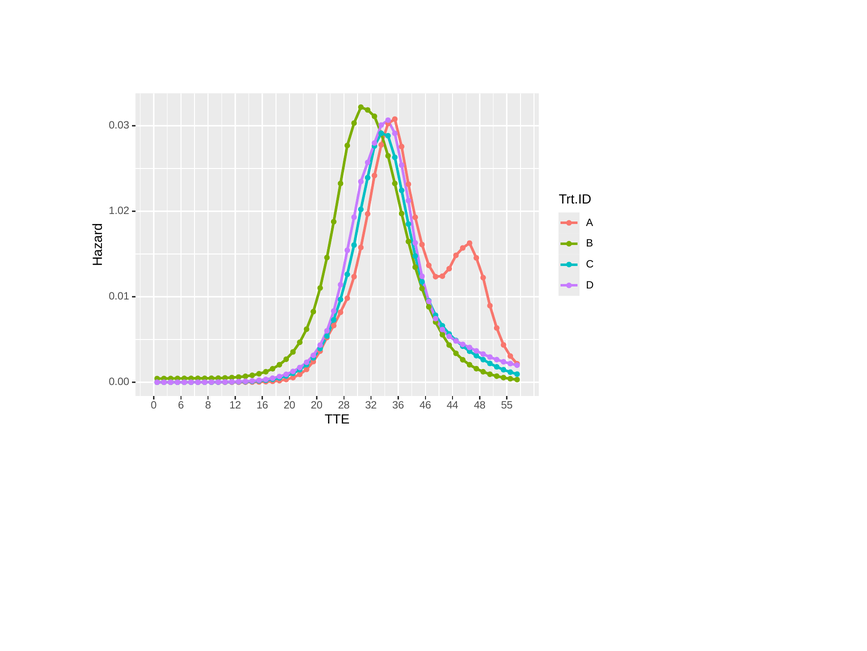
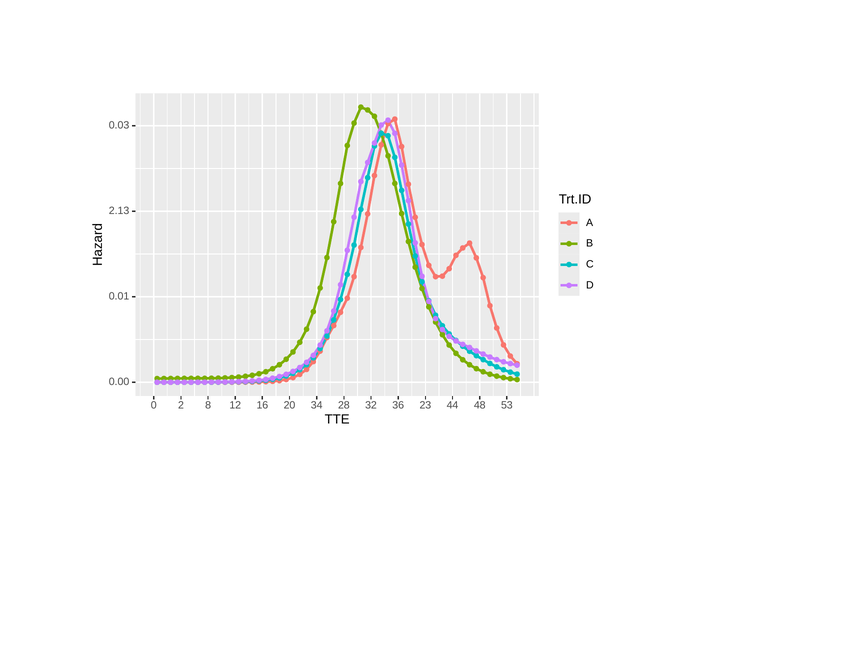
1.02: 1.02 -> 2.13
6: 6 -> 2
20 20: 20 -> 34
46: 46 -> 23
55: 55 -> 53
